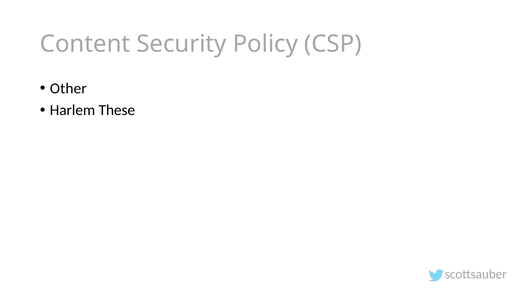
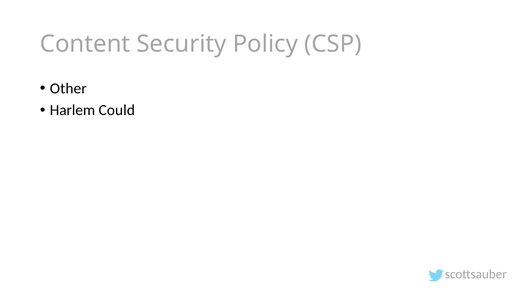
These: These -> Could
